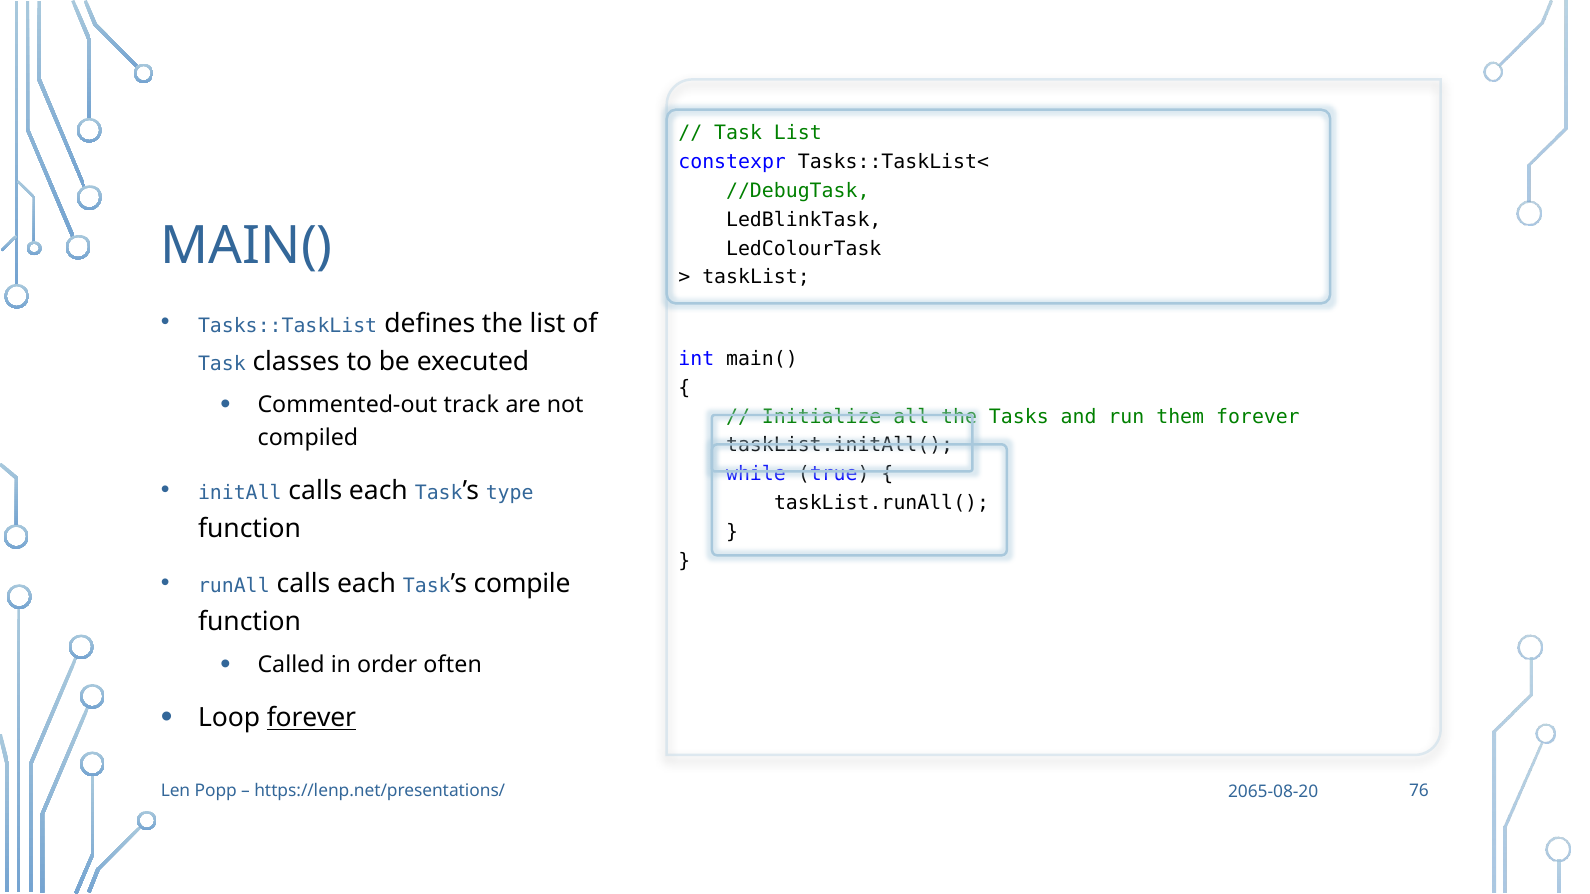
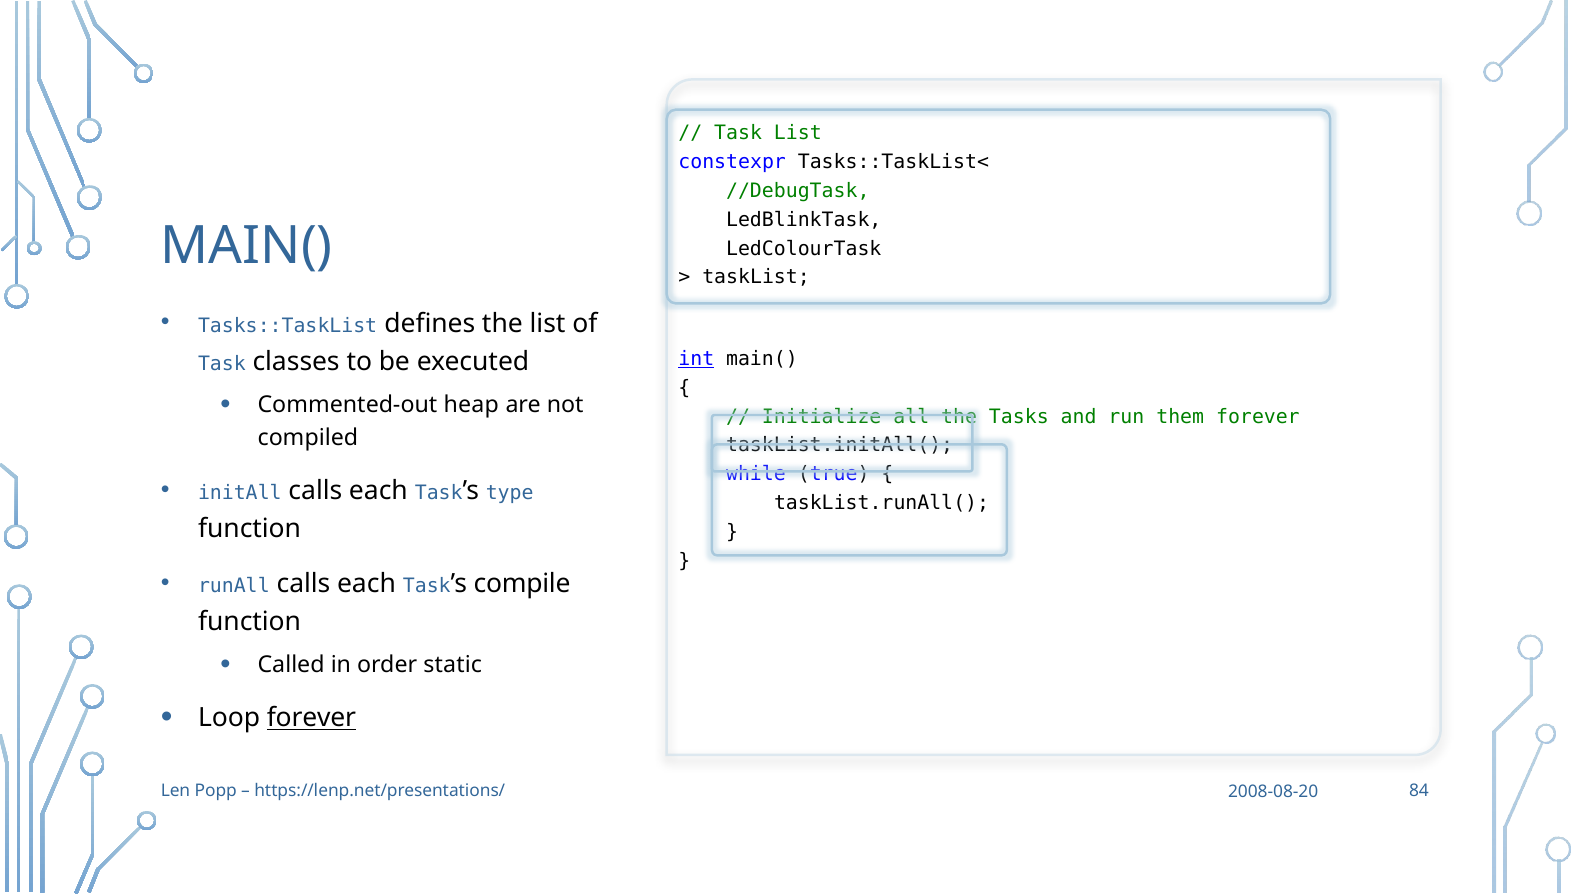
int underline: none -> present
track: track -> heap
often: often -> static
76: 76 -> 84
2065-08-20: 2065-08-20 -> 2008-08-20
